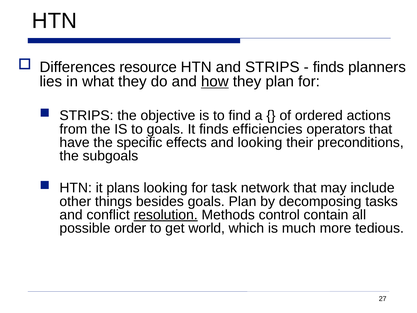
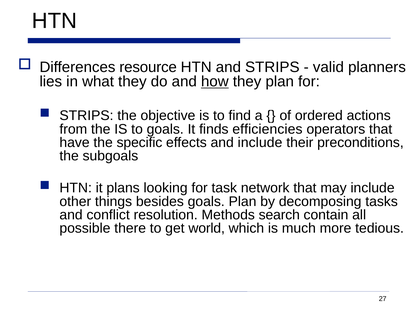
finds at (328, 67): finds -> valid
and looking: looking -> include
resolution underline: present -> none
control: control -> search
order: order -> there
